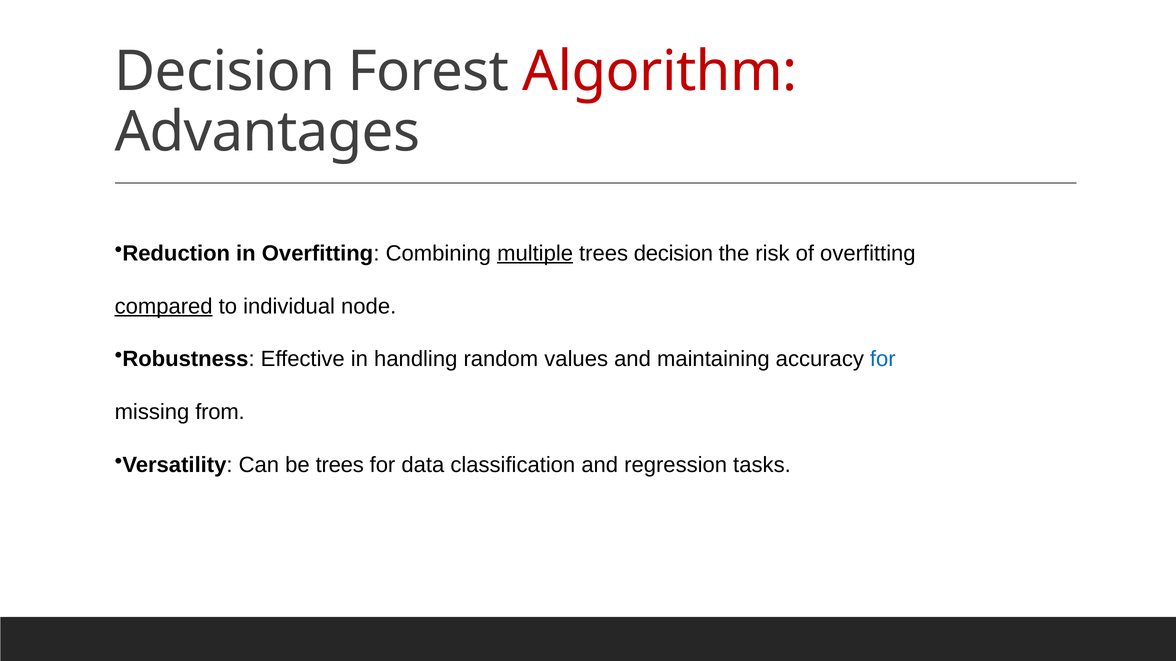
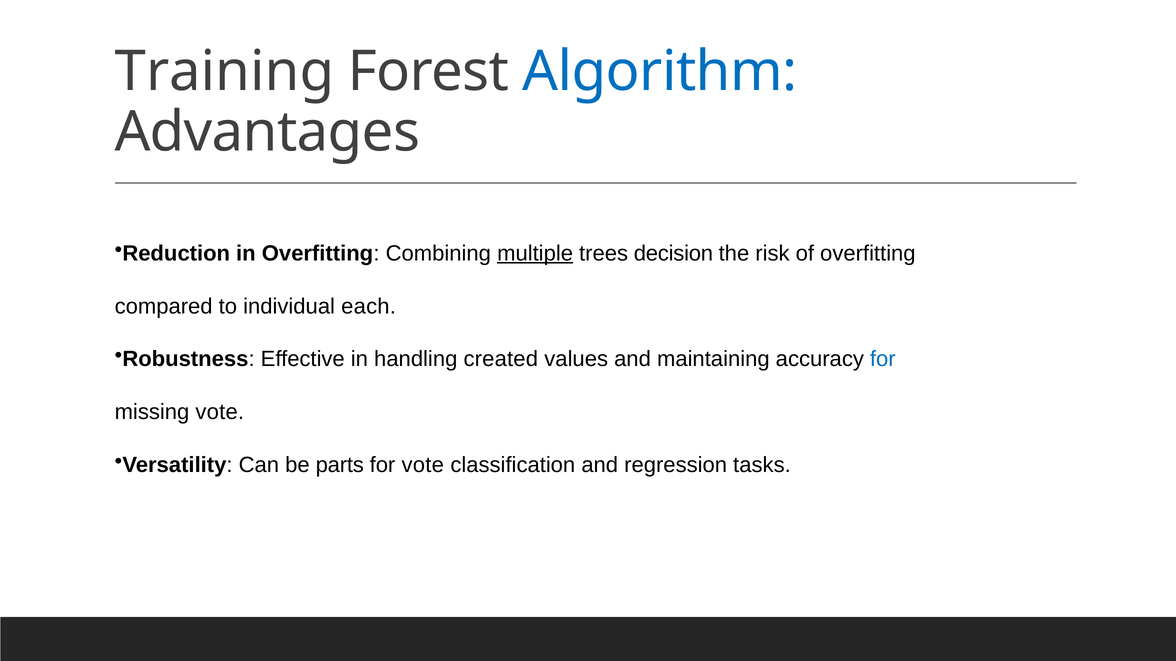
Decision at (225, 72): Decision -> Training
Algorithm colour: red -> blue
compared underline: present -> none
node: node -> each
random: random -> created
missing from: from -> vote
be trees: trees -> parts
for data: data -> vote
